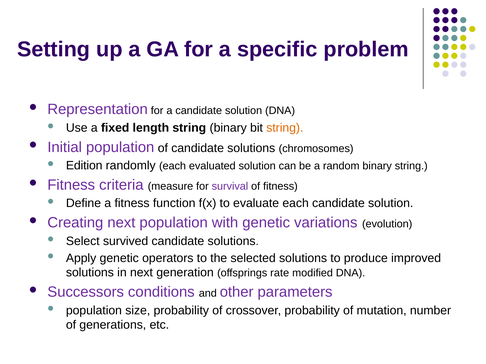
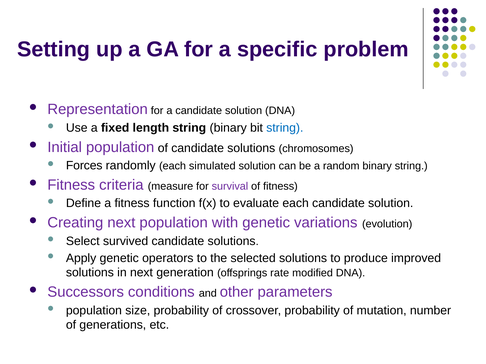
string at (285, 128) colour: orange -> blue
Edition: Edition -> Forces
evaluated: evaluated -> simulated
